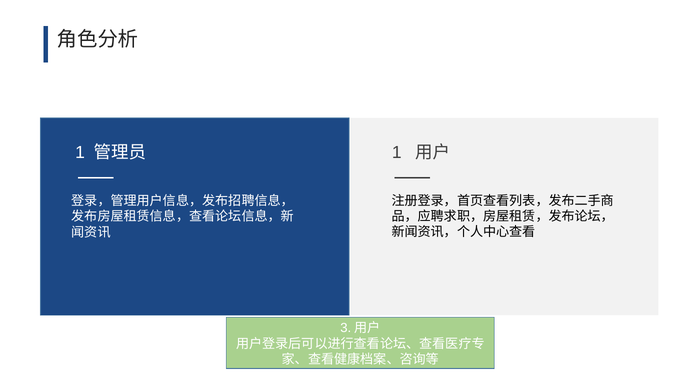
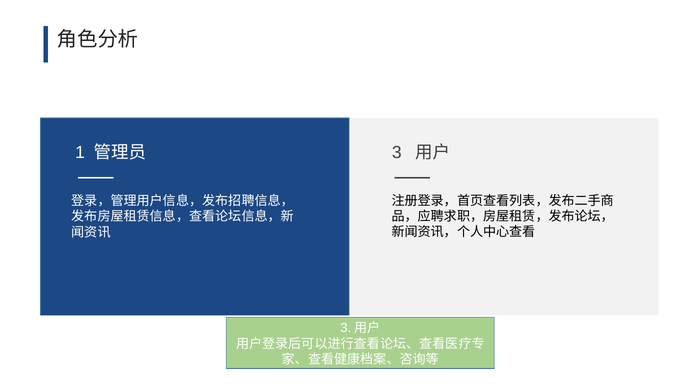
1 at (397, 153): 1 -> 3
